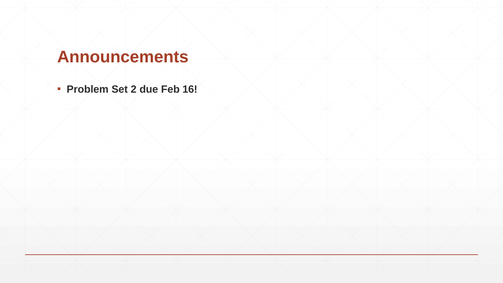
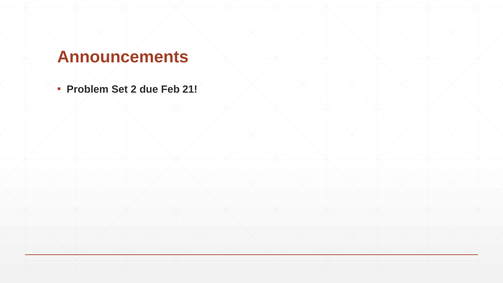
16: 16 -> 21
